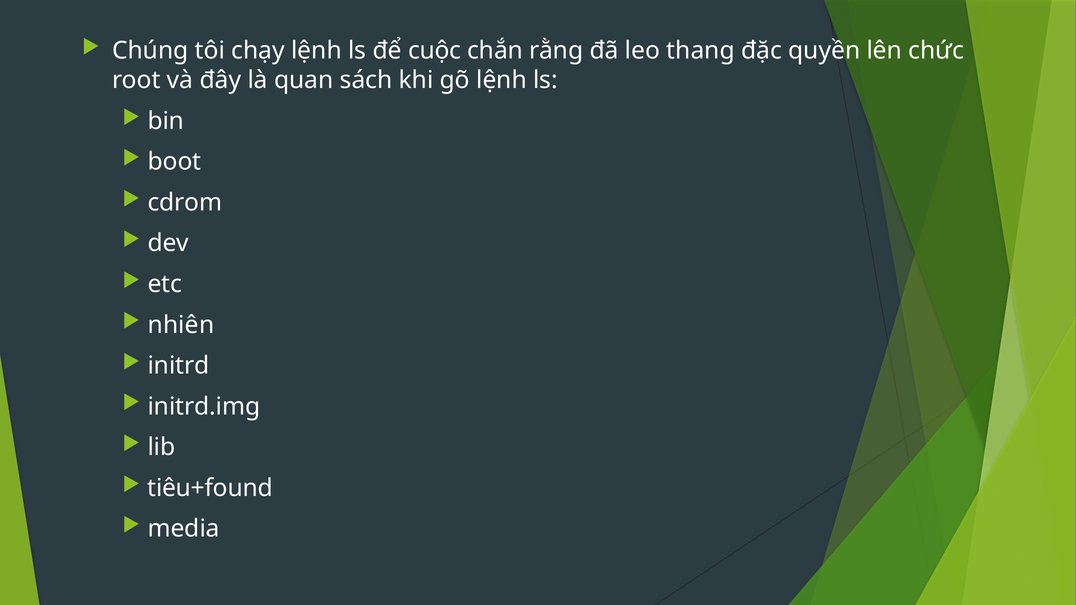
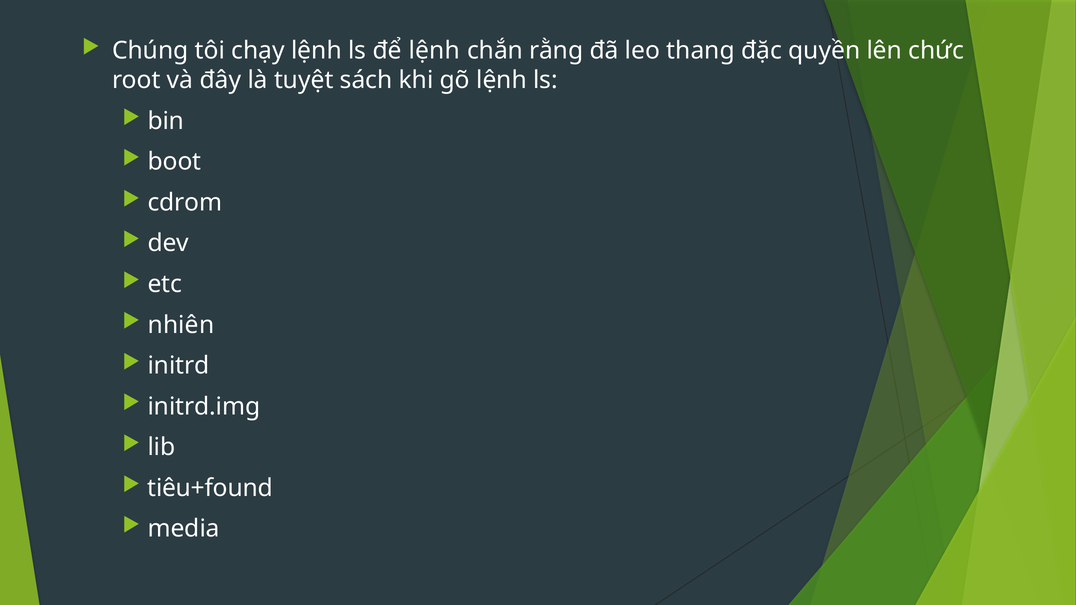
để cuộc: cuộc -> lệnh
quan: quan -> tuyệt
